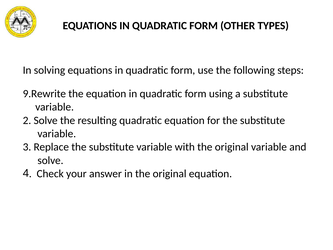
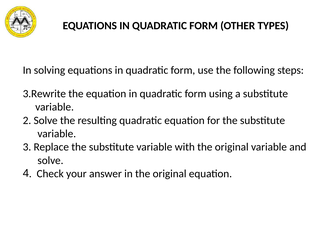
9.Rewrite: 9.Rewrite -> 3.Rewrite
